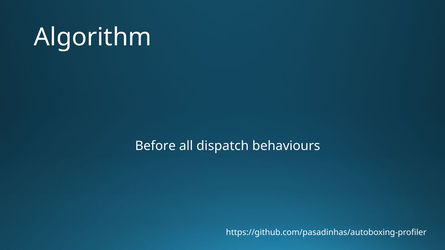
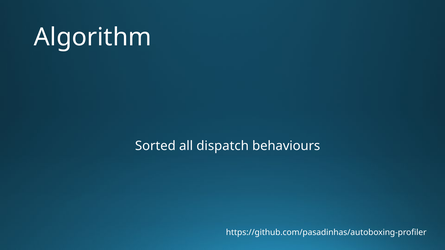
Before: Before -> Sorted
